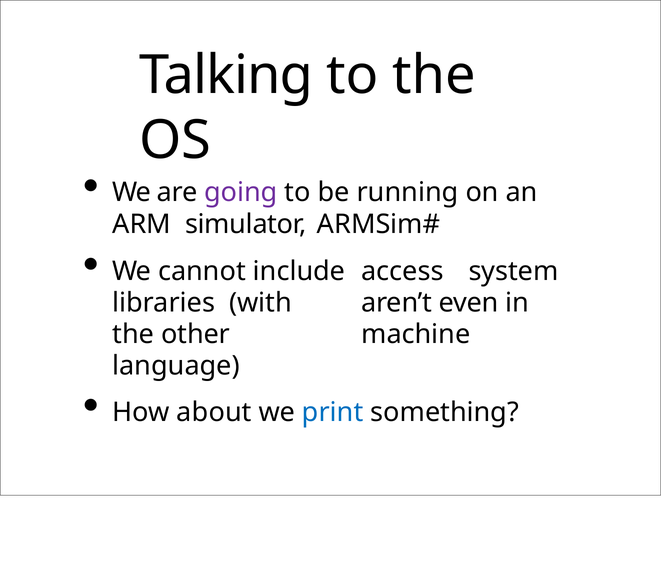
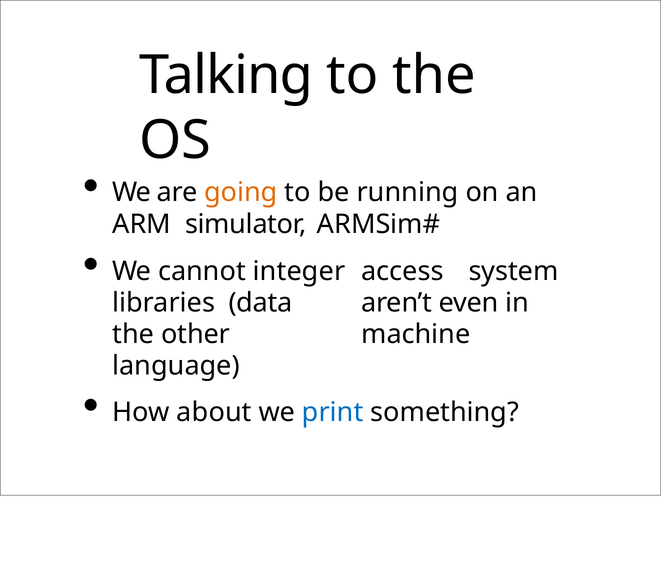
going colour: purple -> orange
include: include -> integer
with: with -> data
